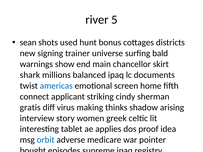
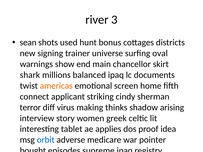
5: 5 -> 3
bald: bald -> oval
americas colour: blue -> orange
gratis: gratis -> terror
